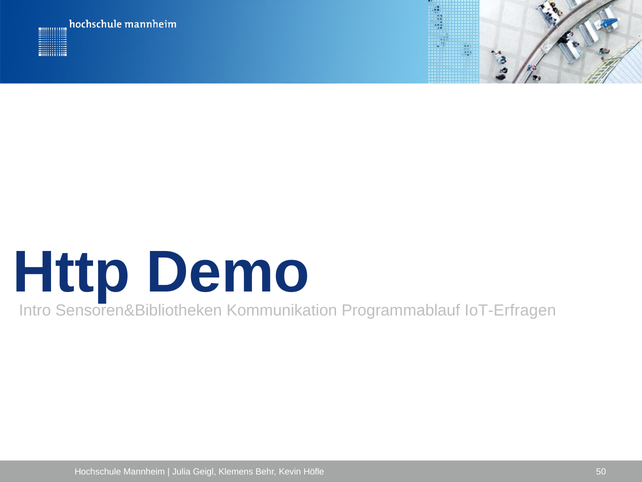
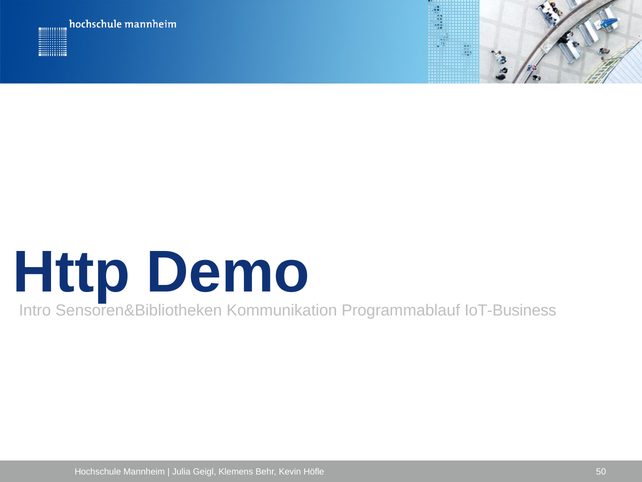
IoT-Erfragen: IoT-Erfragen -> IoT-Business
